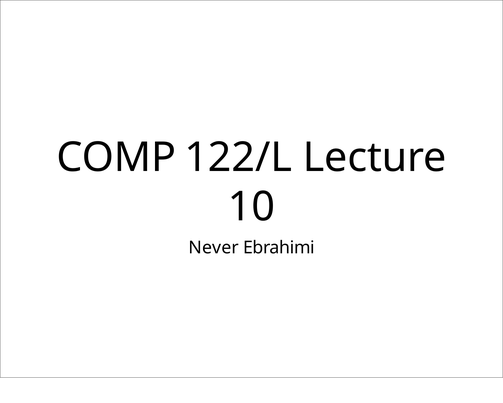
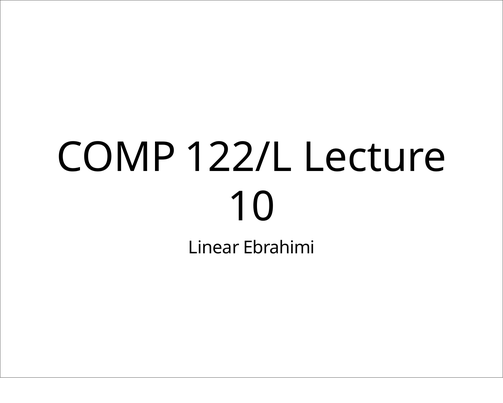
Never: Never -> Linear
